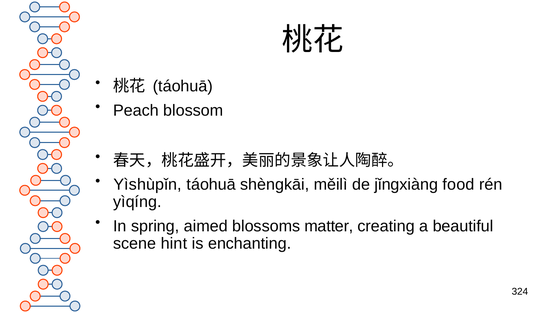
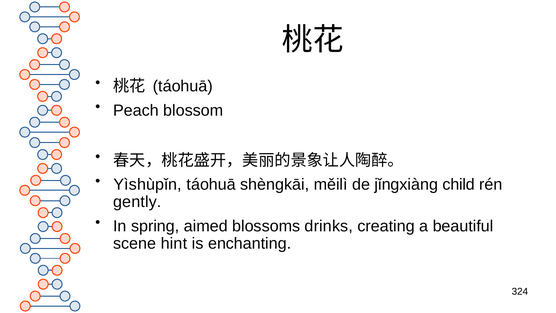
food: food -> child
yìqíng: yìqíng -> gently
matter: matter -> drinks
